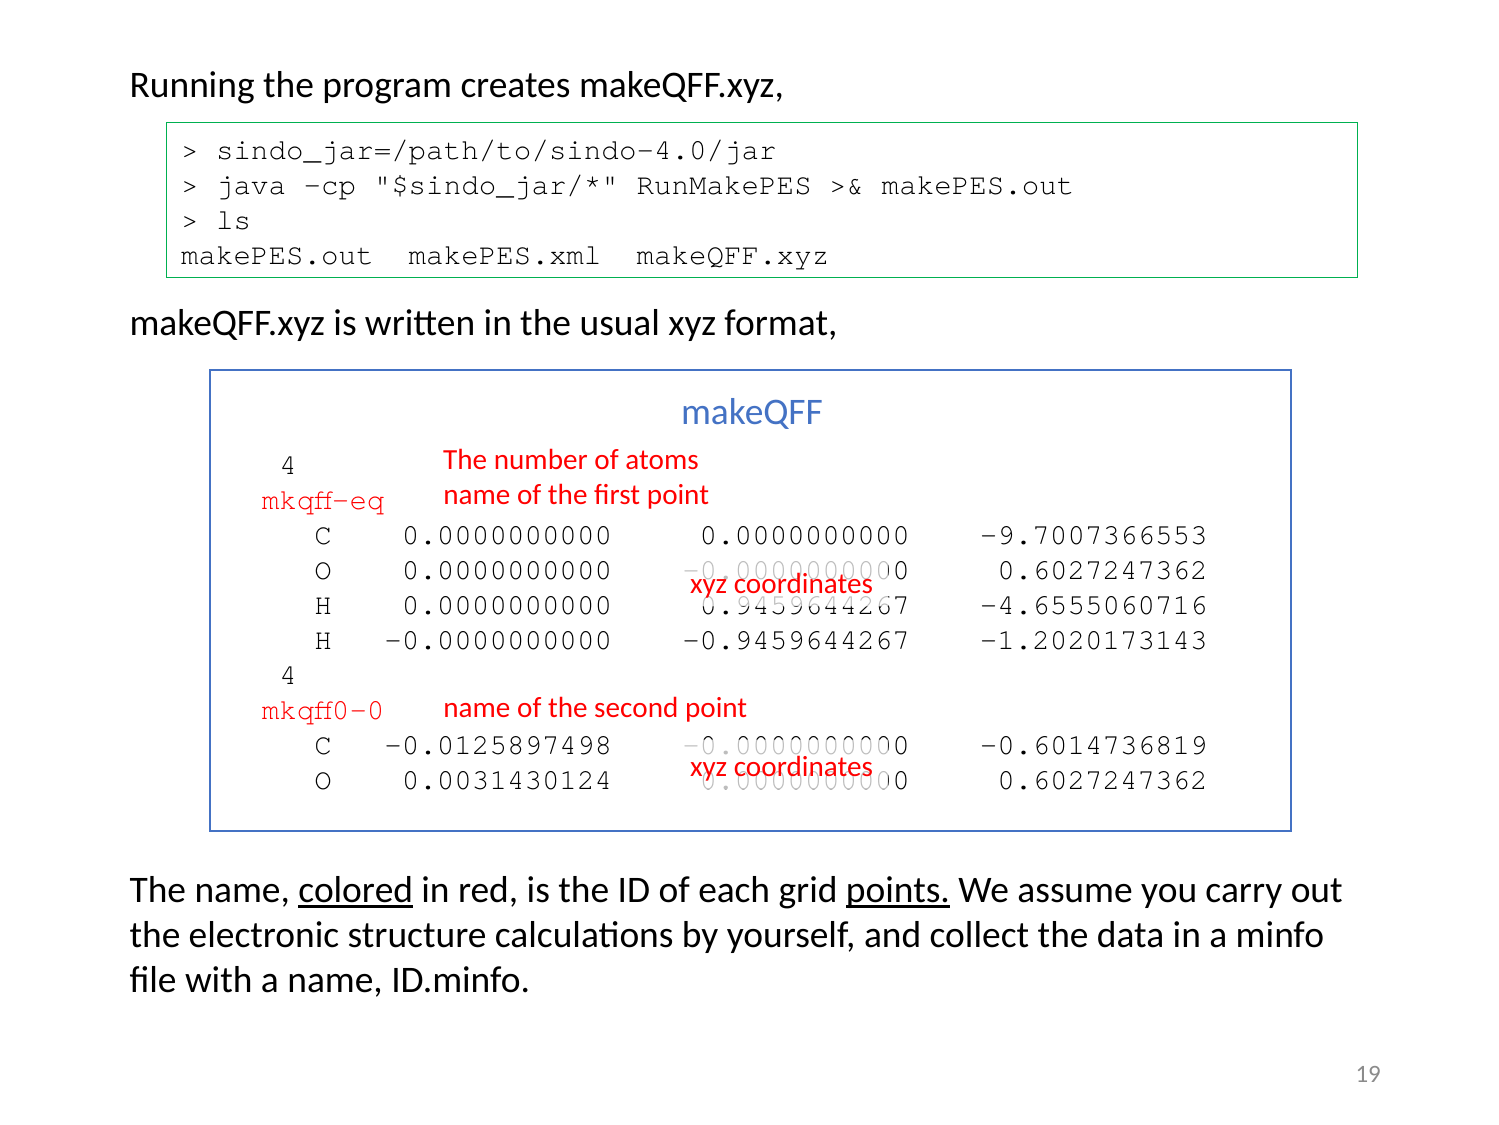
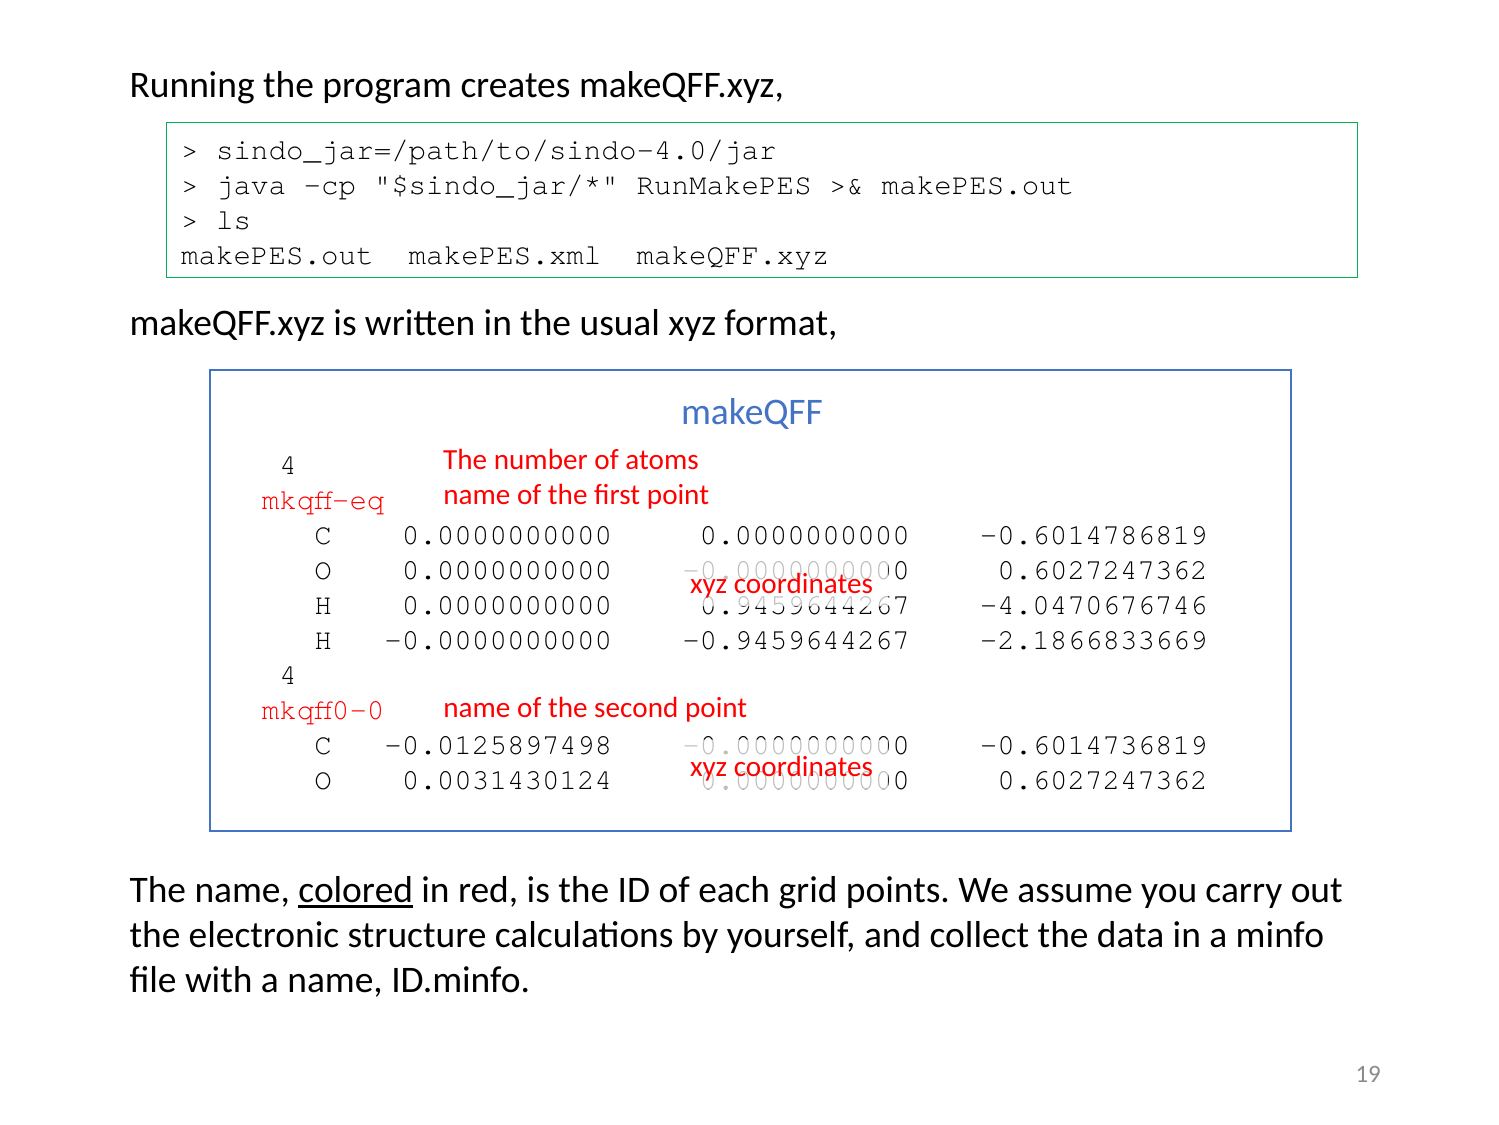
-9.7007366553: -9.7007366553 -> -0.6014786819
-4.6555060716: -4.6555060716 -> -4.0470676746
-1.2020173143: -1.2020173143 -> -2.1866833669
points underline: present -> none
